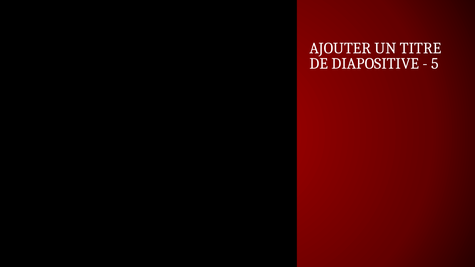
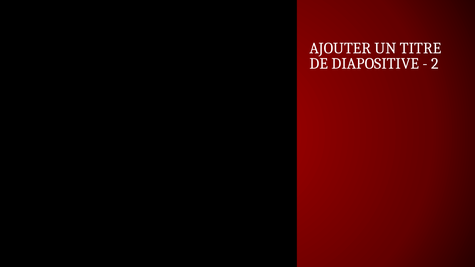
5: 5 -> 2
